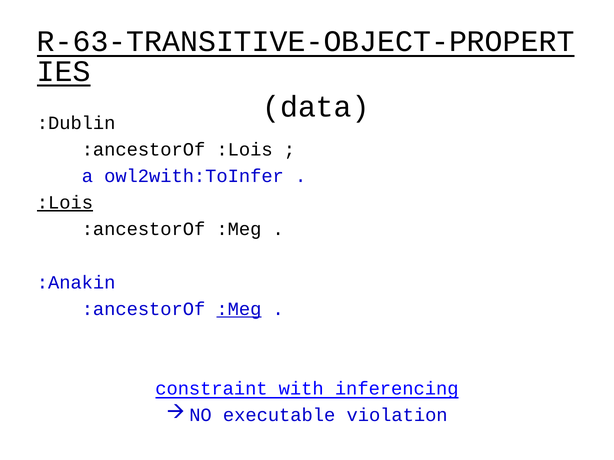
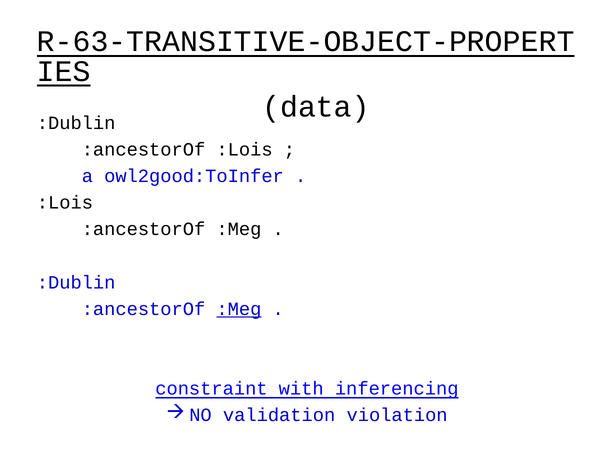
owl2with:ToInfer: owl2with:ToInfer -> owl2good:ToInfer
:Lois at (65, 203) underline: present -> none
:Anakin at (76, 283): :Anakin -> :Dublin
executable: executable -> validation
